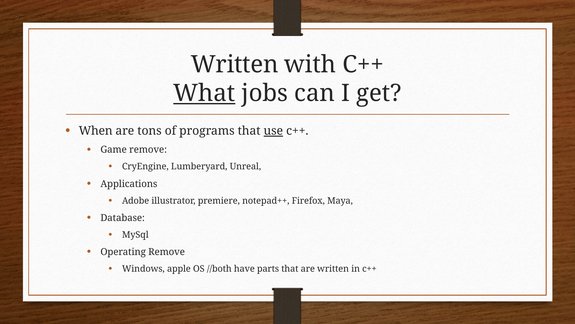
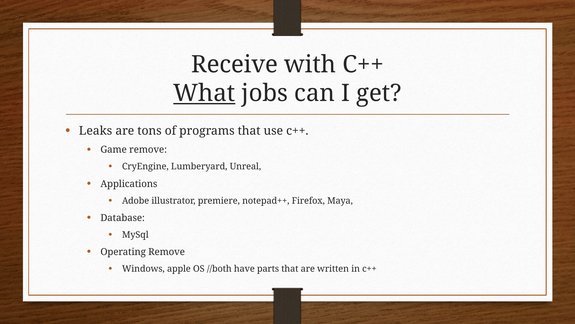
Written at (235, 65): Written -> Receive
When: When -> Leaks
use underline: present -> none
